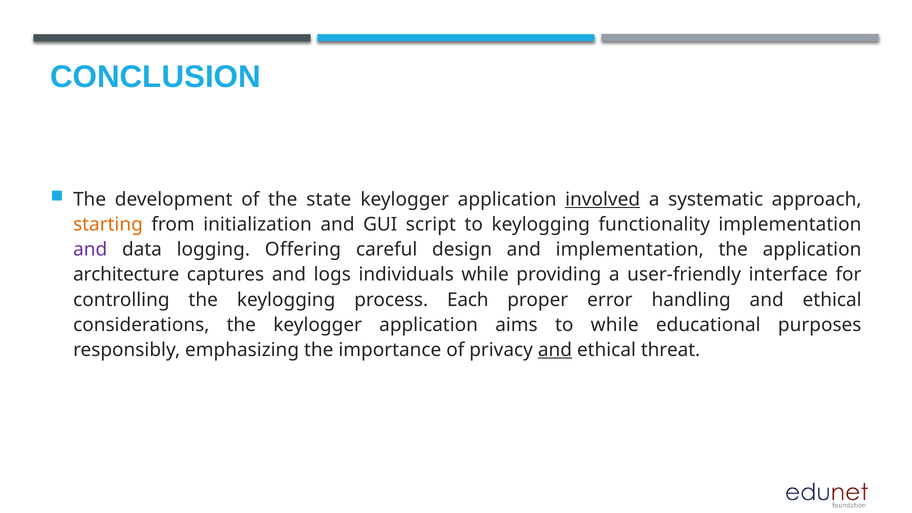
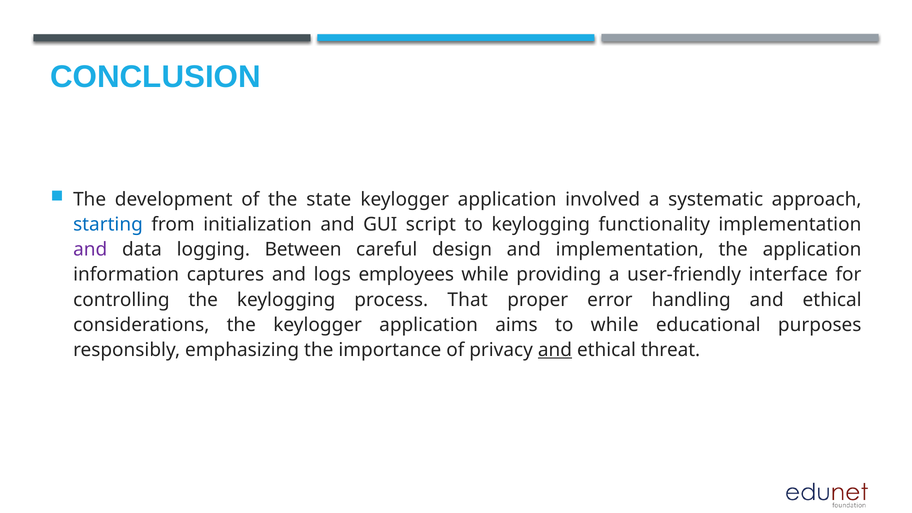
involved underline: present -> none
starting colour: orange -> blue
Offering: Offering -> Between
architecture: architecture -> information
individuals: individuals -> employees
Each: Each -> That
